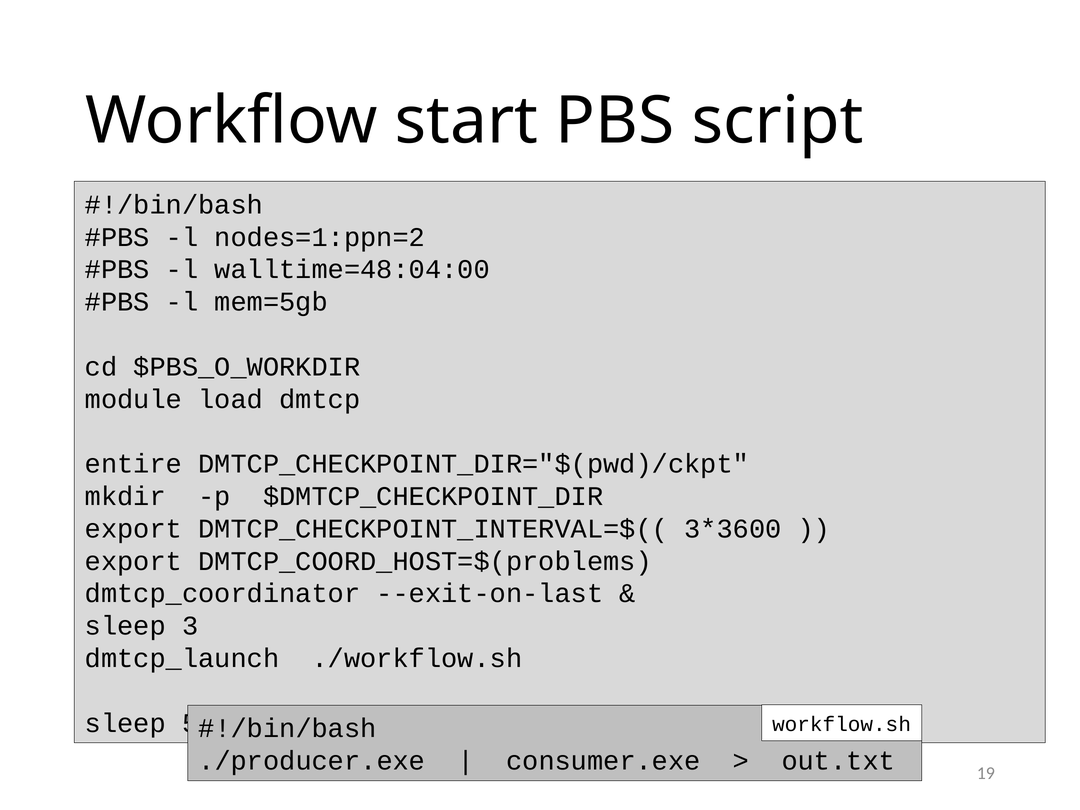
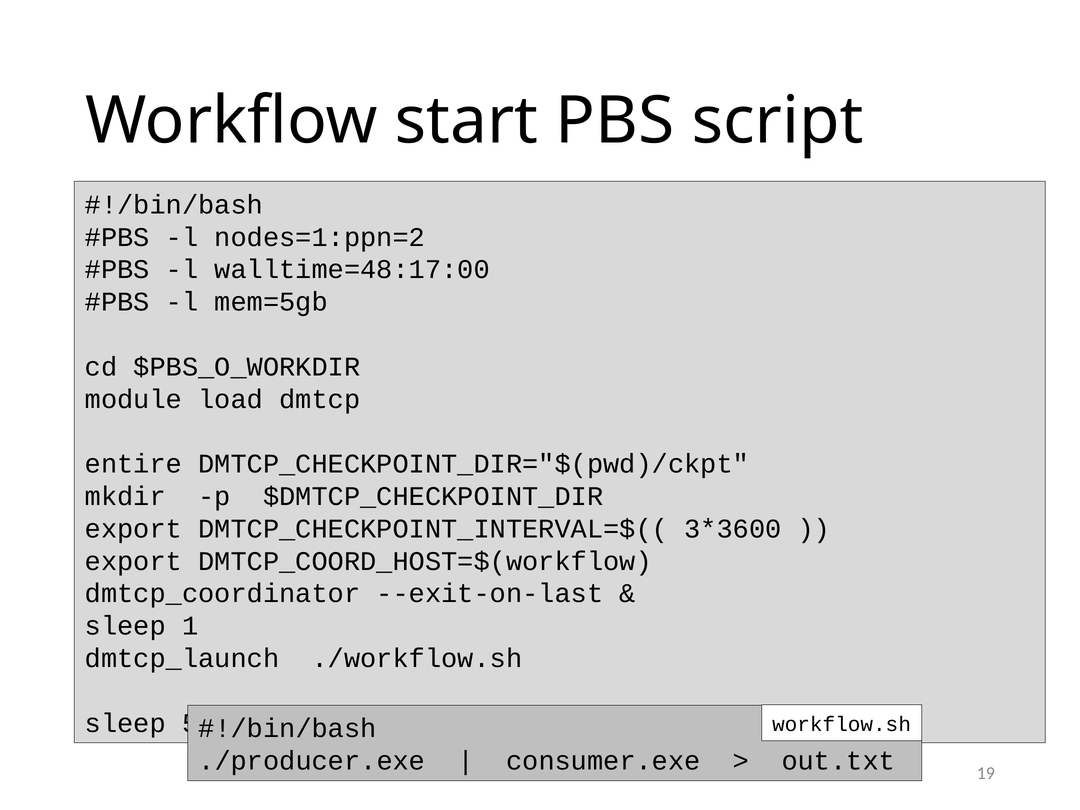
walltime=48:04:00: walltime=48:04:00 -> walltime=48:17:00
DMTCP_COORD_HOST=$(problems: DMTCP_COORD_HOST=$(problems -> DMTCP_COORD_HOST=$(workflow
3: 3 -> 1
